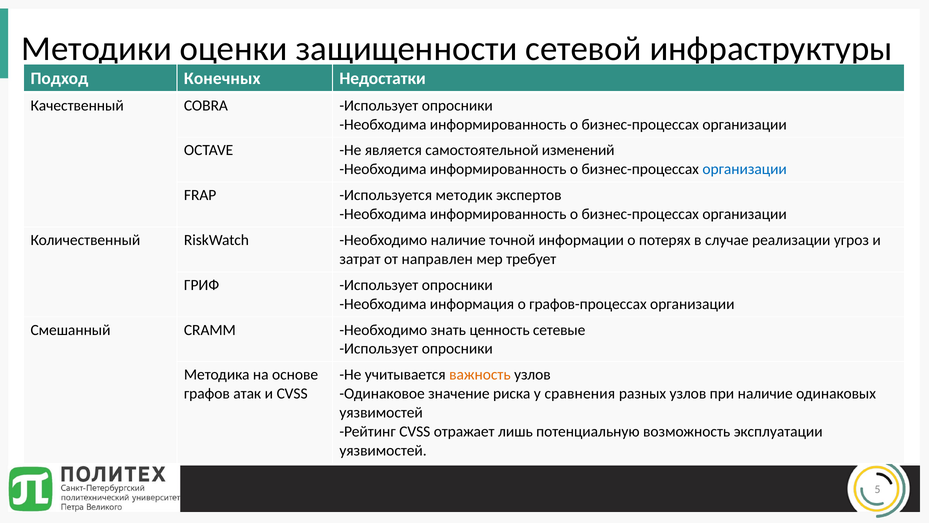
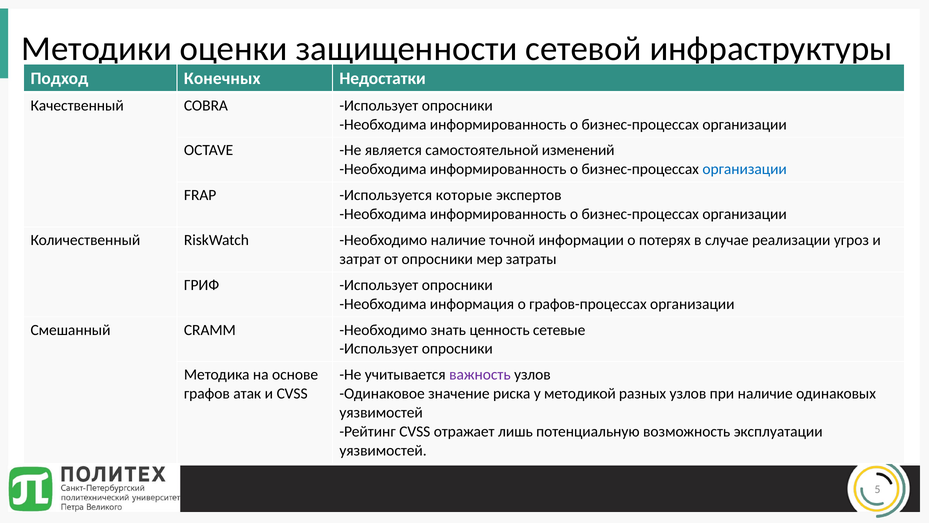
Используется методик: методик -> которые
направлен at (437, 259): направлен -> опросники
требует: требует -> затраты
важность colour: orange -> purple
сравнения: сравнения -> методикой
